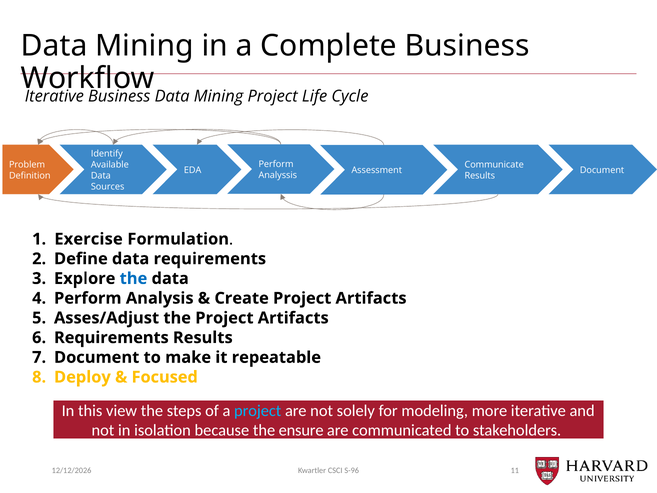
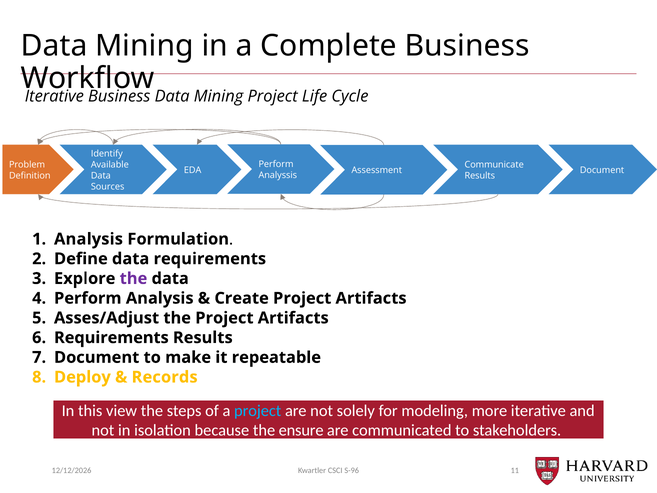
Exercise at (88, 239): Exercise -> Analysis
the at (133, 278) colour: blue -> purple
Focused: Focused -> Records
